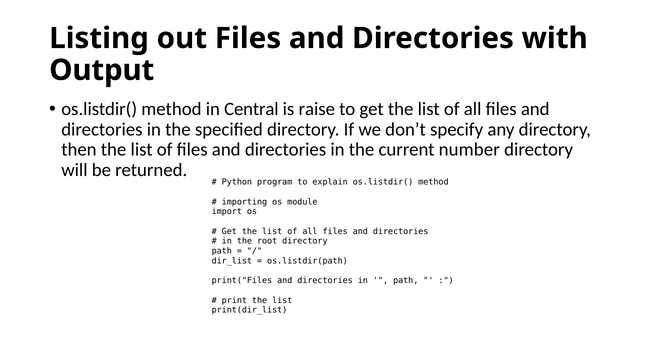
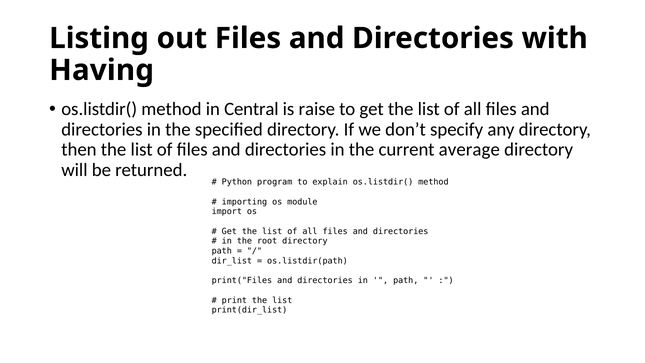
Output: Output -> Having
number: number -> average
